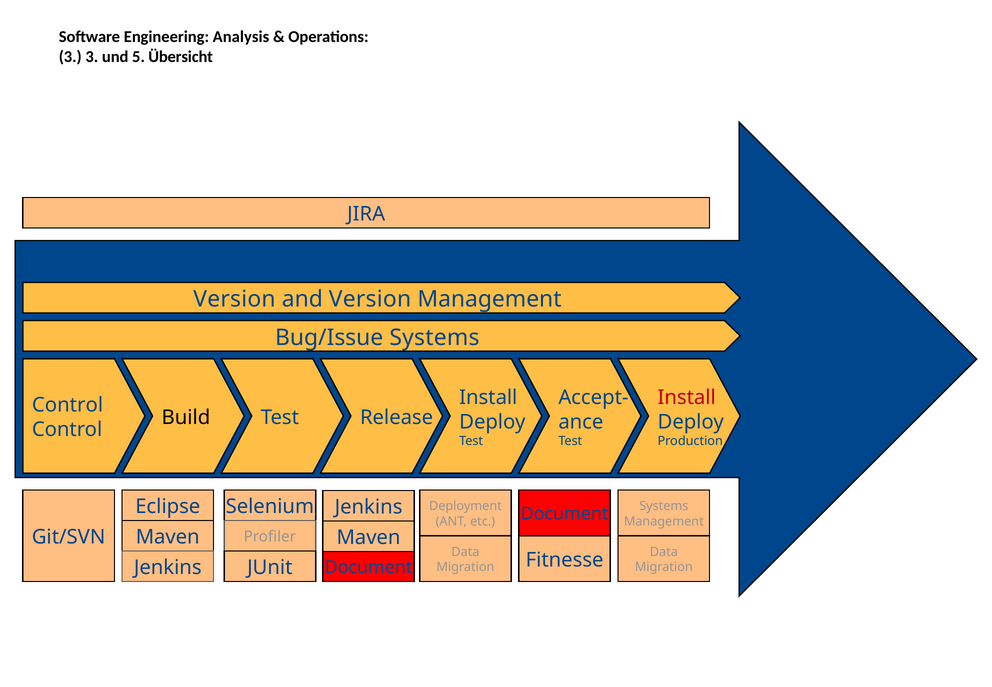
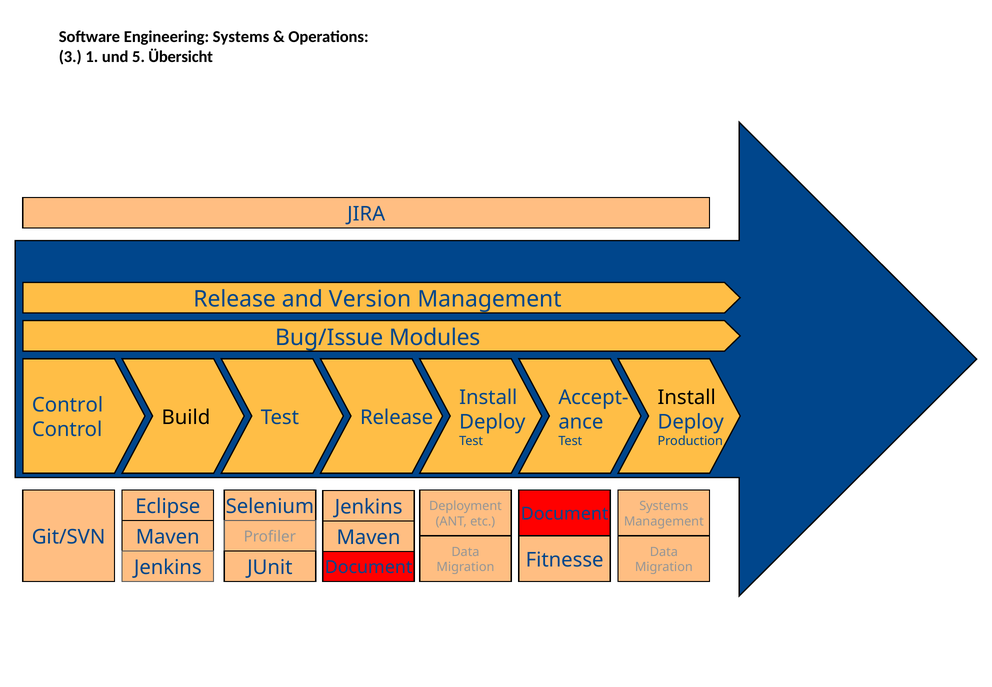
Engineering Analysis: Analysis -> Systems
3 3: 3 -> 1
Version at (234, 299): Version -> Release
Bug/Issue Systems: Systems -> Modules
Install at (687, 397) colour: red -> black
